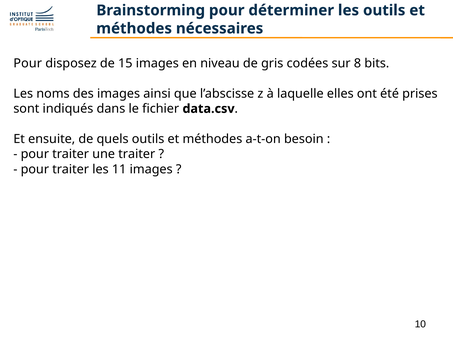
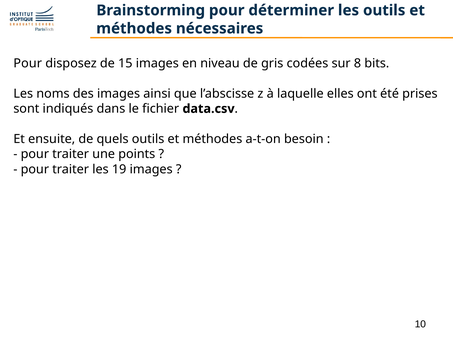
une traiter: traiter -> points
11: 11 -> 19
